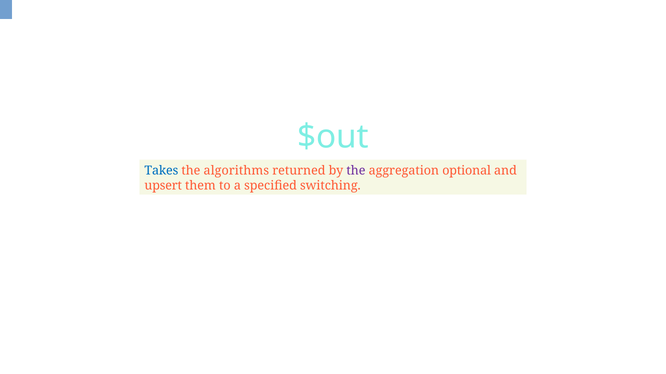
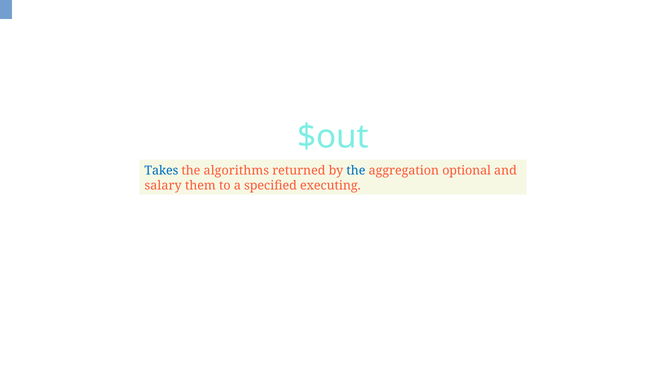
the at (356, 171) colour: purple -> blue
upsert: upsert -> salary
switching: switching -> executing
